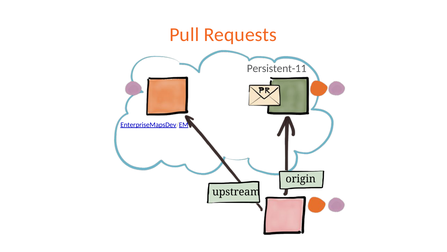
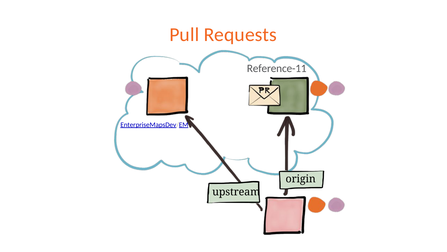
Persistent-11: Persistent-11 -> Reference-11
